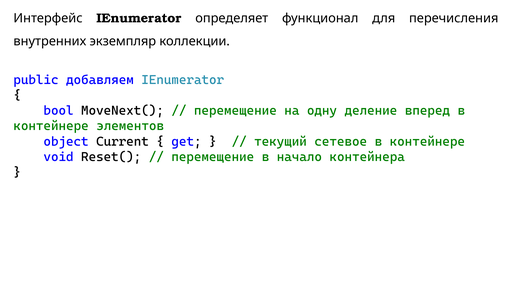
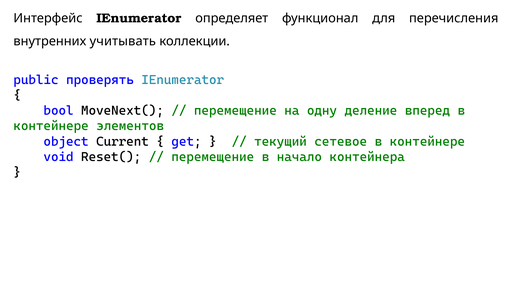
экземпляр: экземпляр -> учитывать
добавляем: добавляем -> проверять
